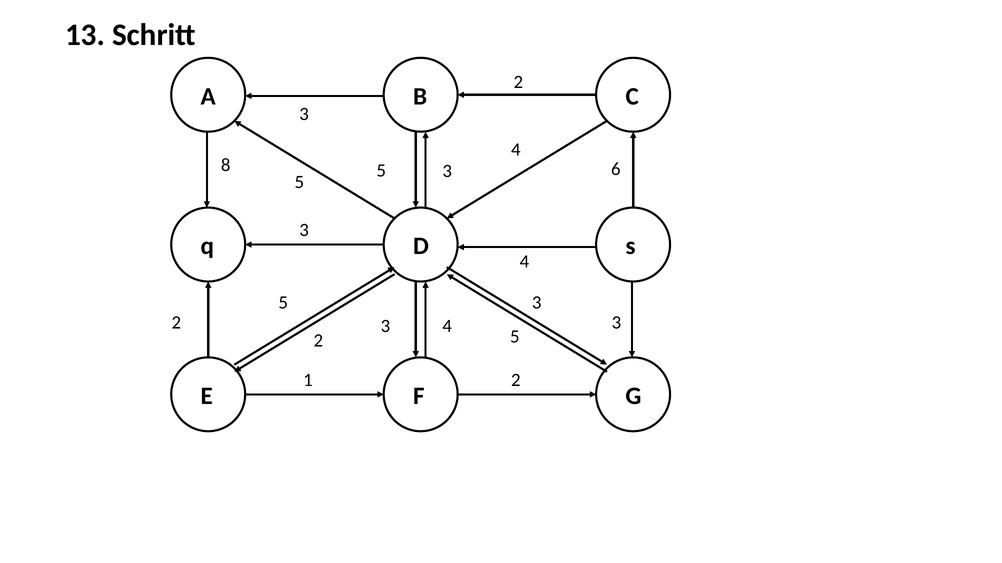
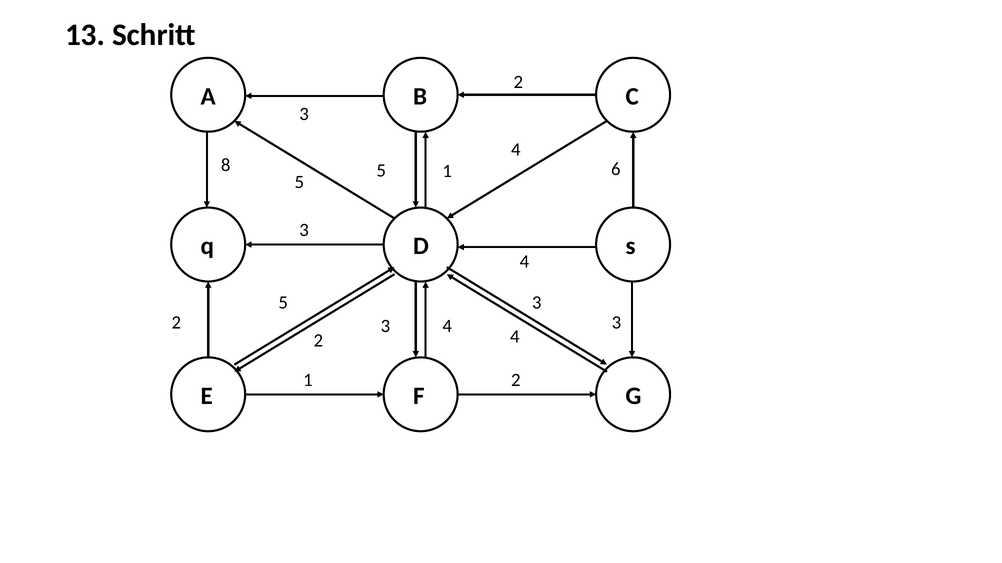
3 at (447, 171): 3 -> 1
5 at (515, 337): 5 -> 4
